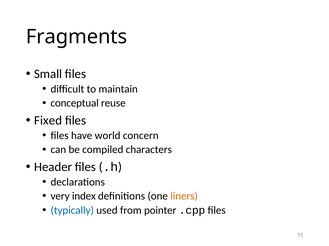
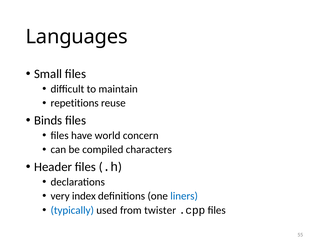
Fragments: Fragments -> Languages
conceptual: conceptual -> repetitions
Fixed: Fixed -> Binds
liners colour: orange -> blue
pointer: pointer -> twister
